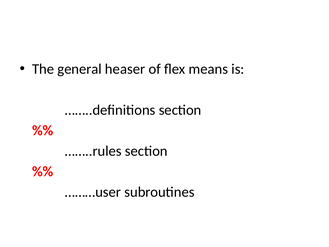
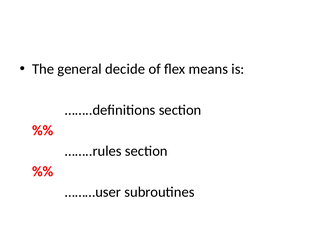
heaser: heaser -> decide
